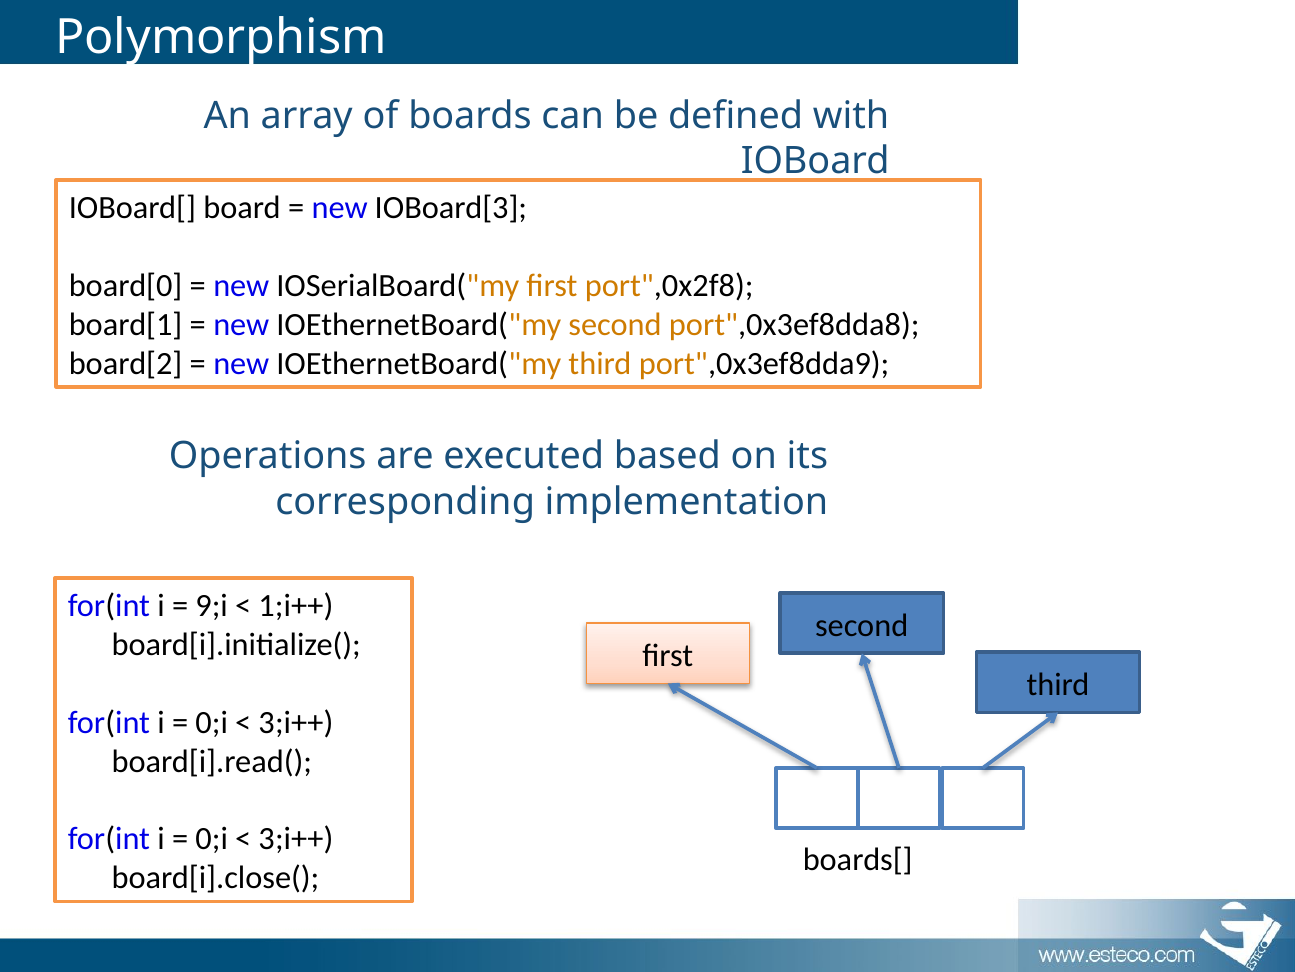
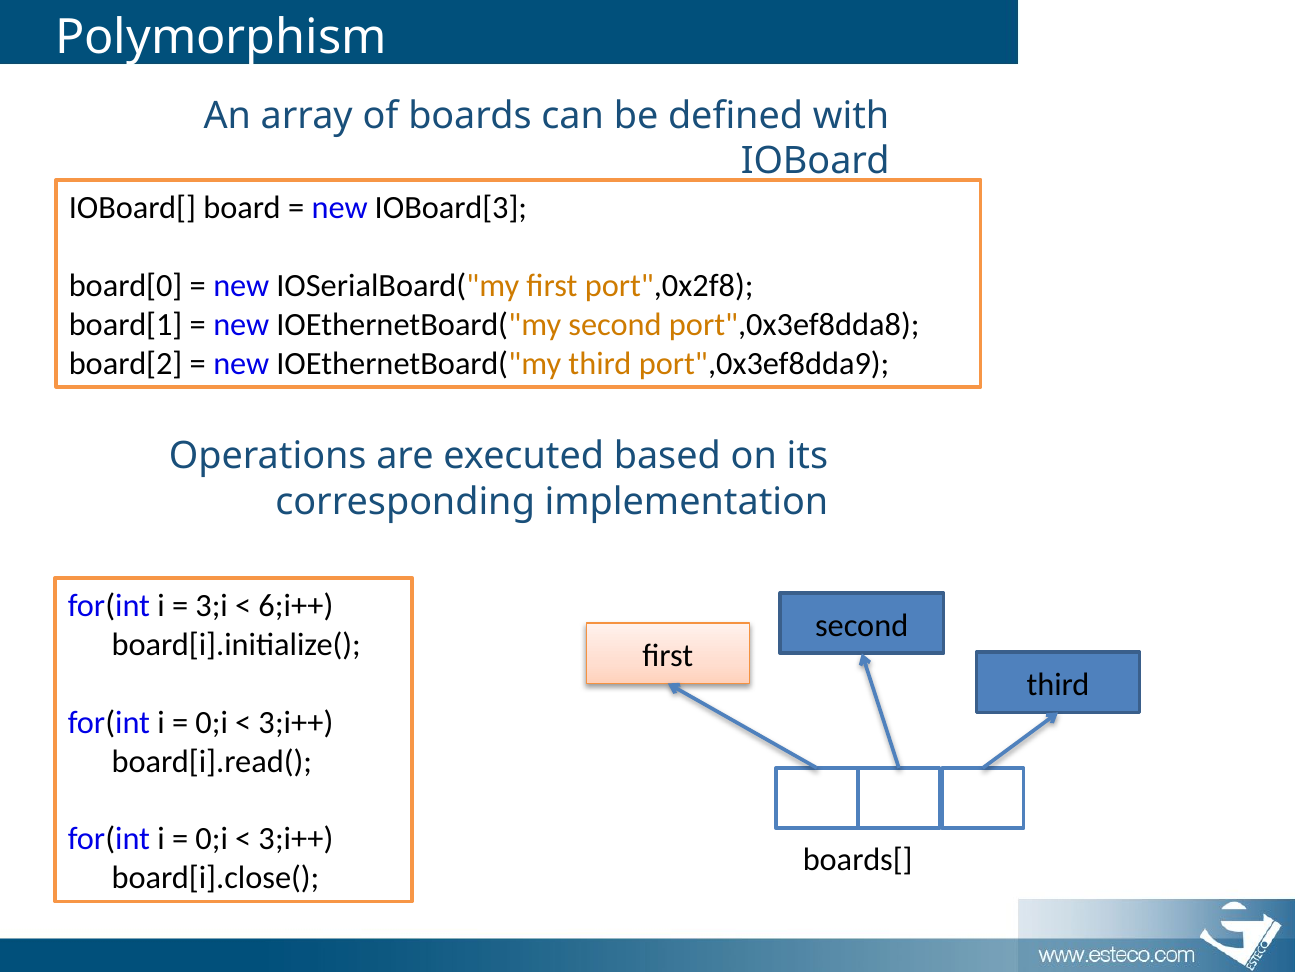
9;i: 9;i -> 3;i
1;i++: 1;i++ -> 6;i++
